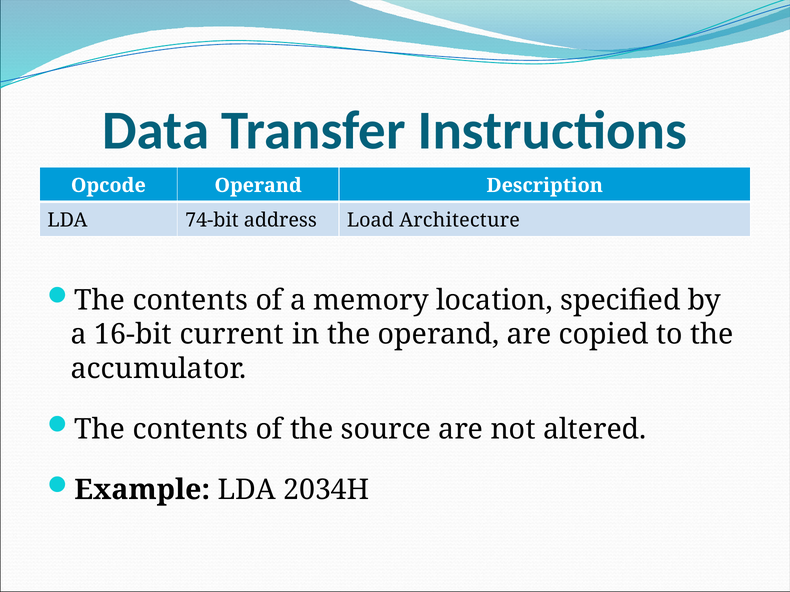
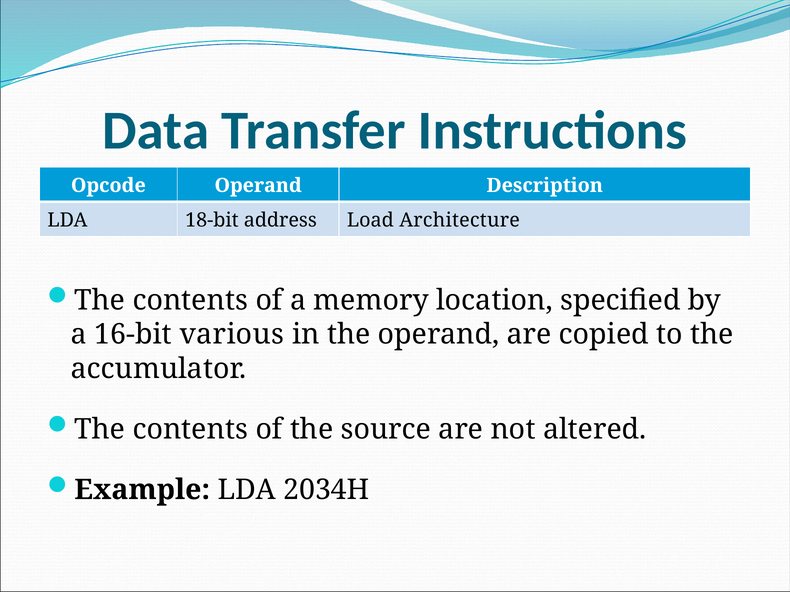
74-bit: 74-bit -> 18-bit
current: current -> various
